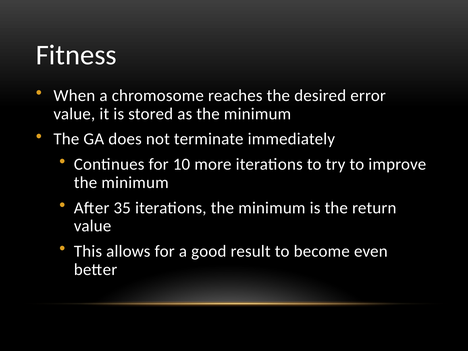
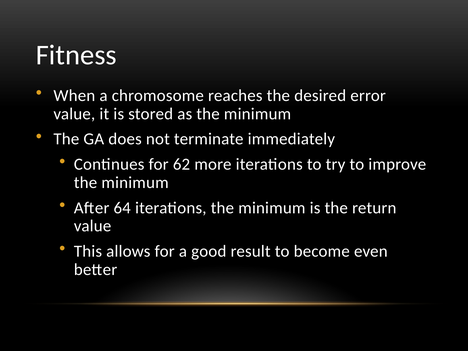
10: 10 -> 62
35: 35 -> 64
